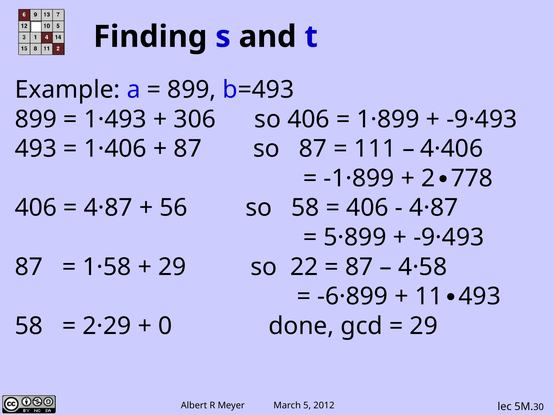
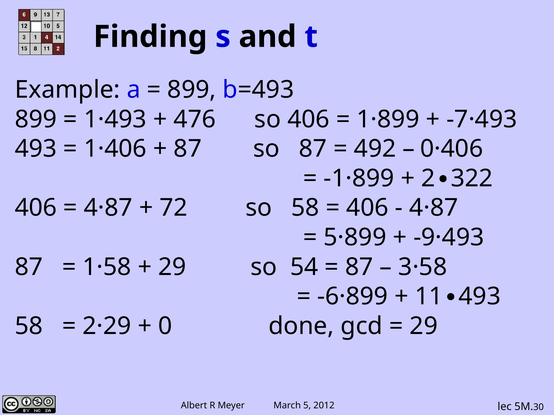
306: 306 -> 476
-9·493 at (482, 119): -9·493 -> -7·493
111: 111 -> 492
4·406: 4·406 -> 0·406
778: 778 -> 322
56: 56 -> 72
22: 22 -> 54
4·58: 4·58 -> 3·58
